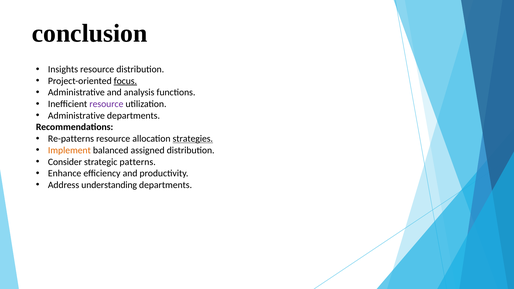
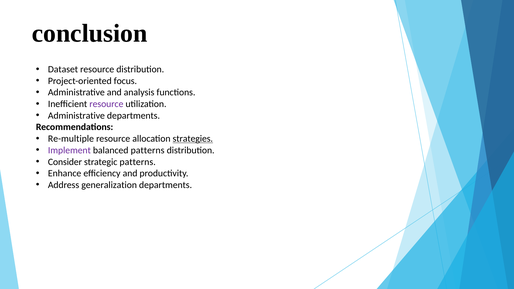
Insights: Insights -> Dataset
focus underline: present -> none
Re-patterns: Re-patterns -> Re-multiple
Implement colour: orange -> purple
balanced assigned: assigned -> patterns
understanding: understanding -> generalization
